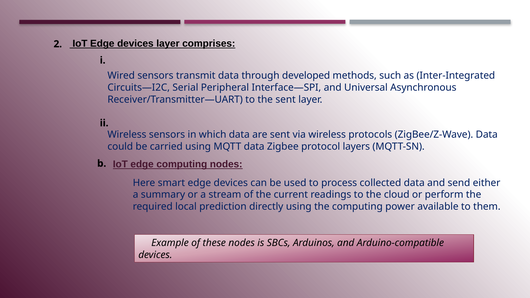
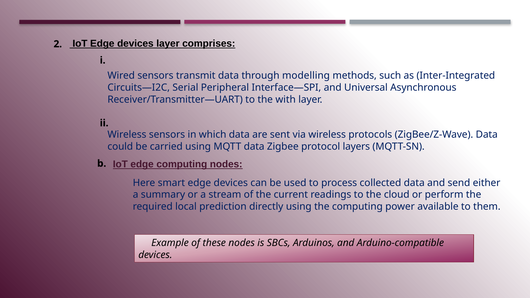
developed: developed -> modelling
the sent: sent -> with
